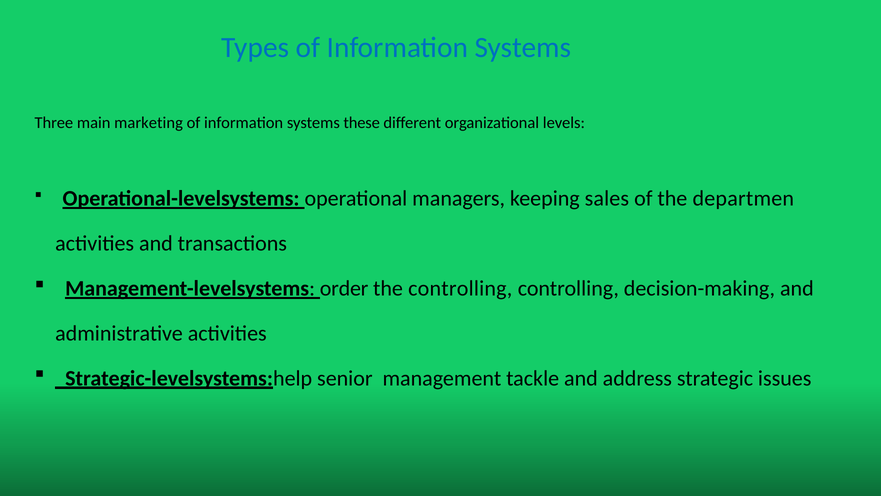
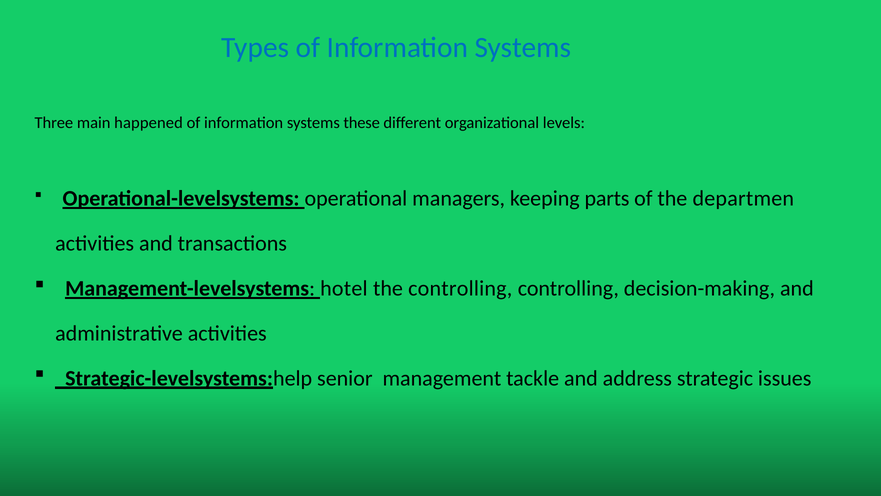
marketing: marketing -> happened
sales: sales -> parts
order: order -> hotel
